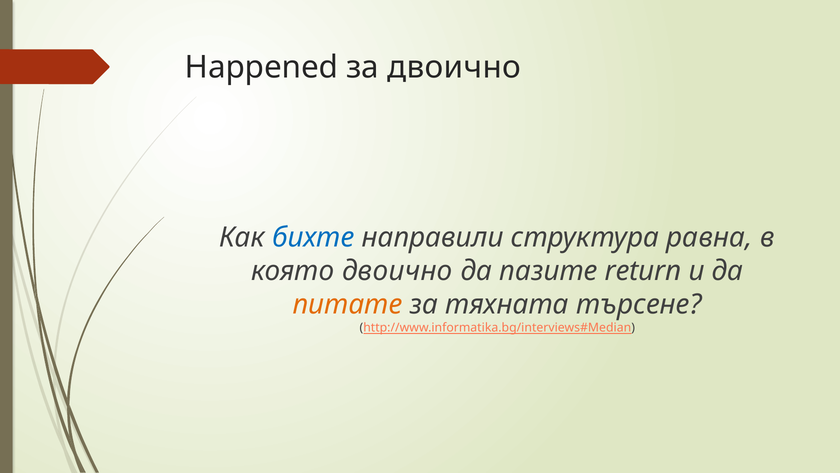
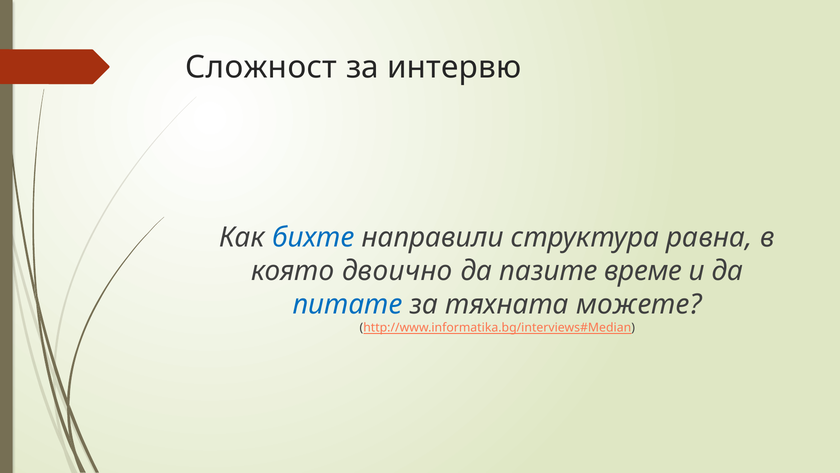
Happened: Happened -> Сложност
за двоично: двоично -> интервю
return: return -> време
питате colour: orange -> blue
търсене: търсене -> можете
